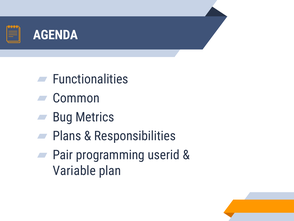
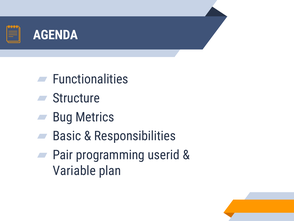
Common: Common -> Structure
Plans: Plans -> Basic
